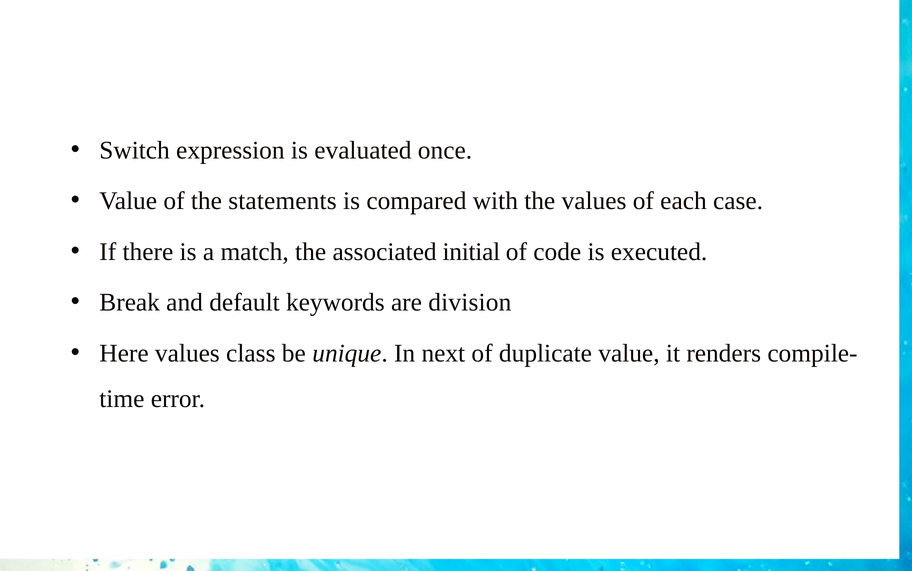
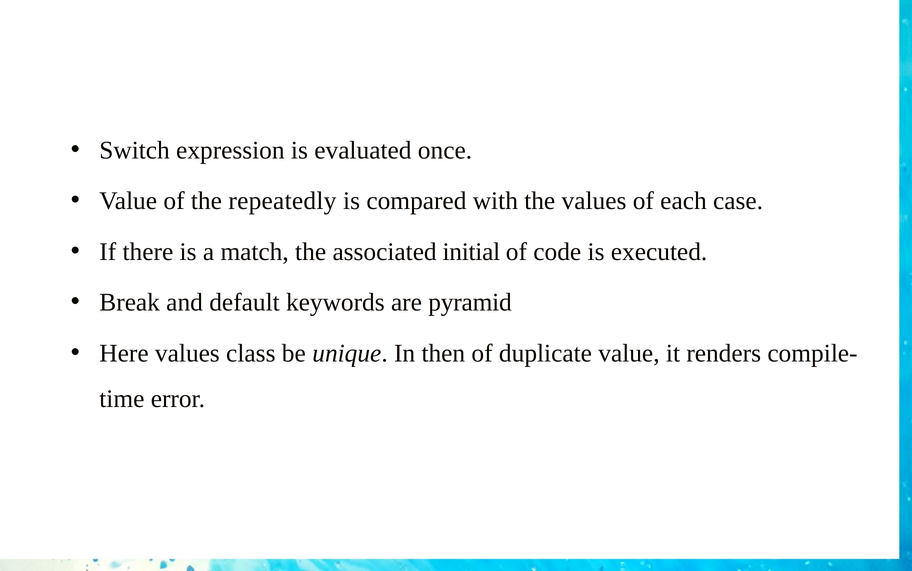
statements: statements -> repeatedly
division: division -> pyramid
next: next -> then
